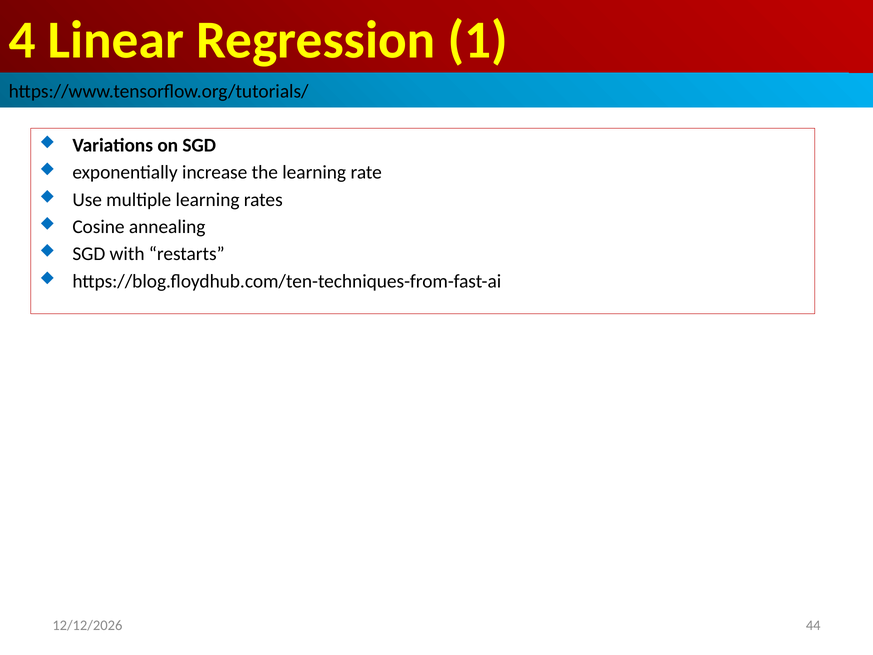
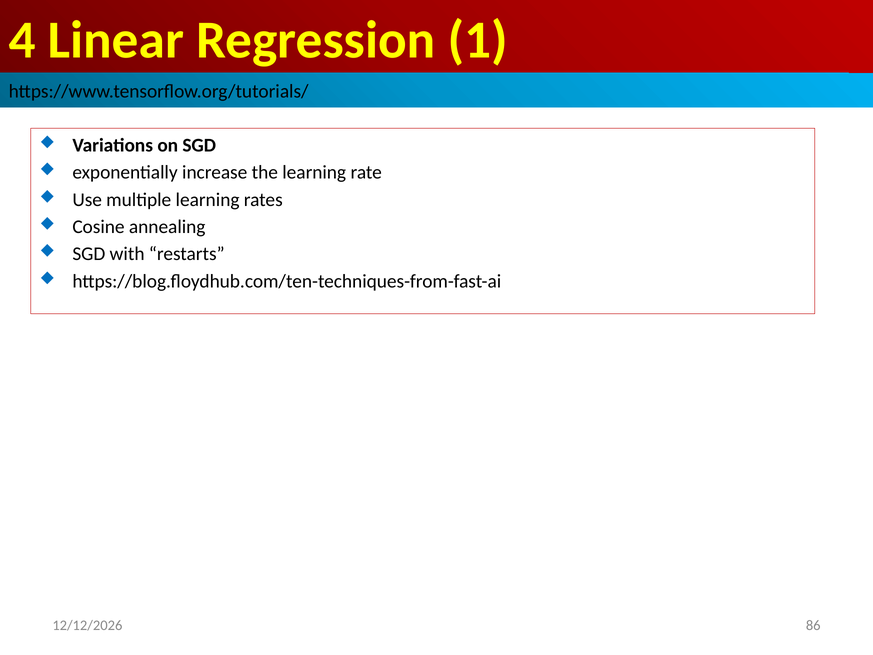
44: 44 -> 86
